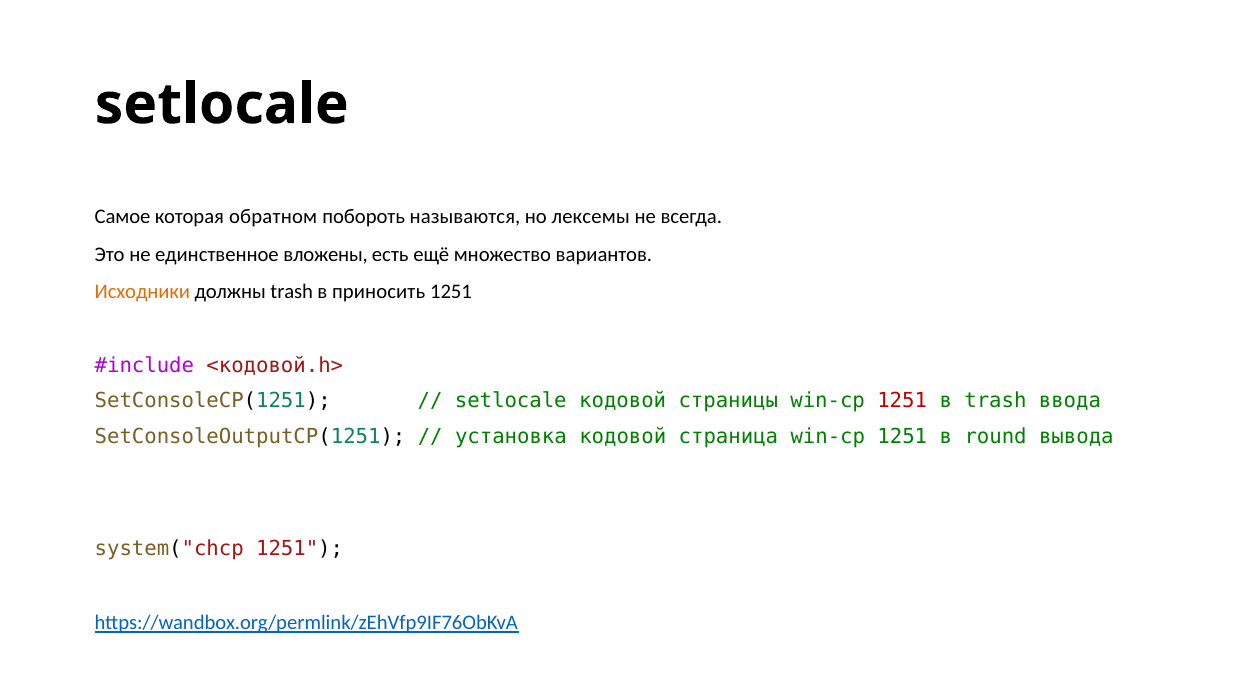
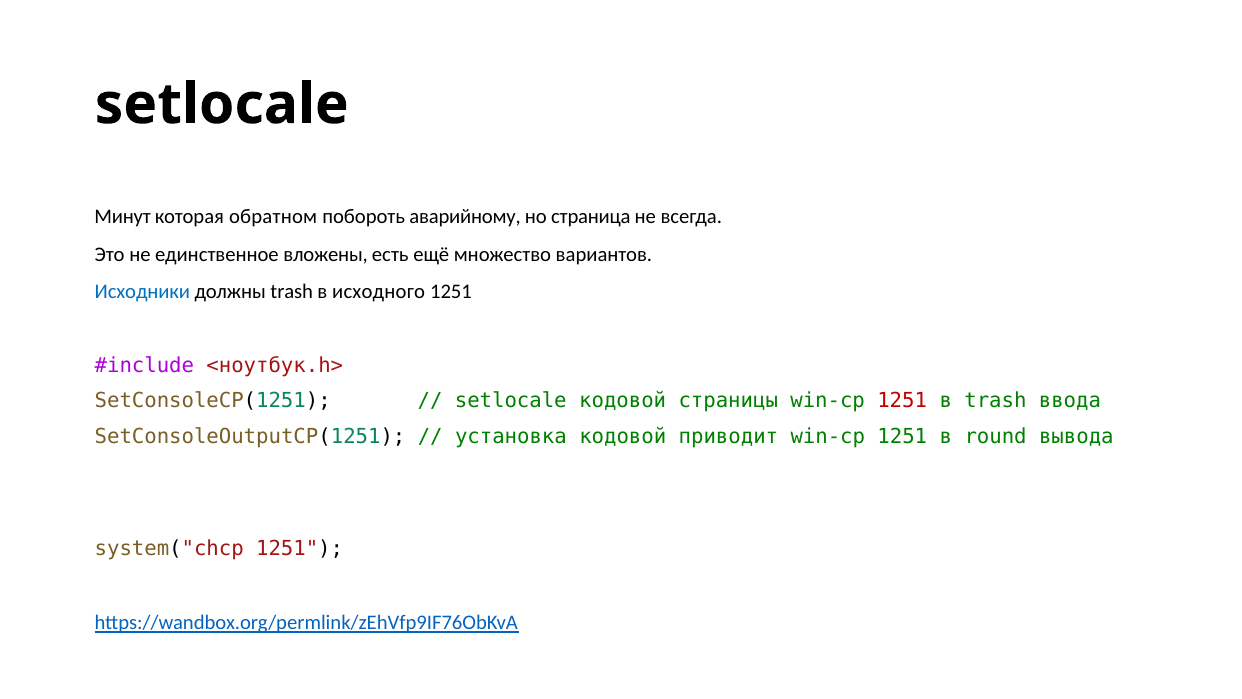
Самое: Самое -> Минут
называются: называются -> аварийному
лексемы: лексемы -> страница
Исходники colour: orange -> blue
приносить: приносить -> исходного
<кодовой.h>: <кодовой.h> -> <ноутбук.h>
страница: страница -> приводит
